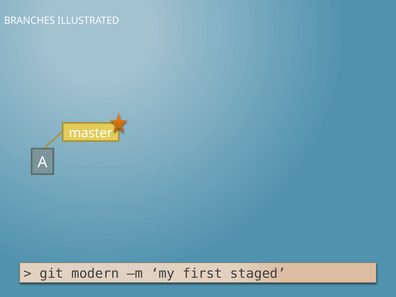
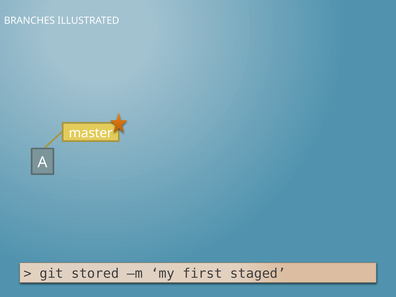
modern: modern -> stored
